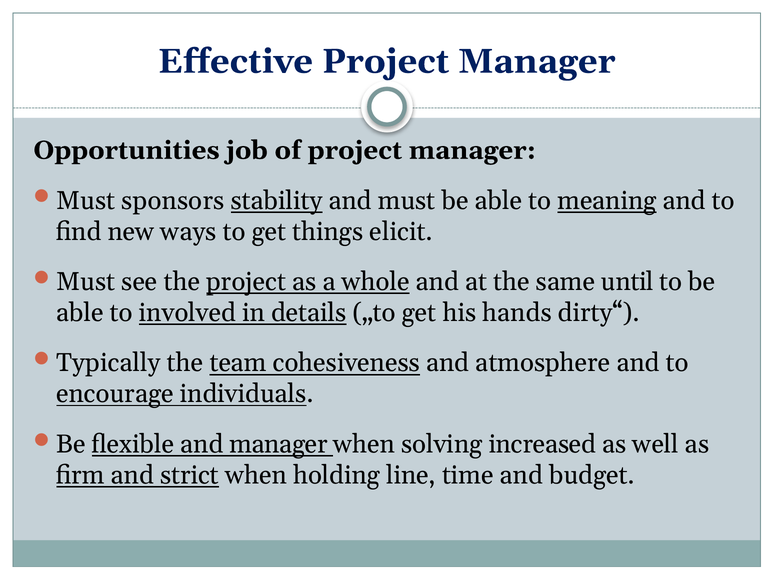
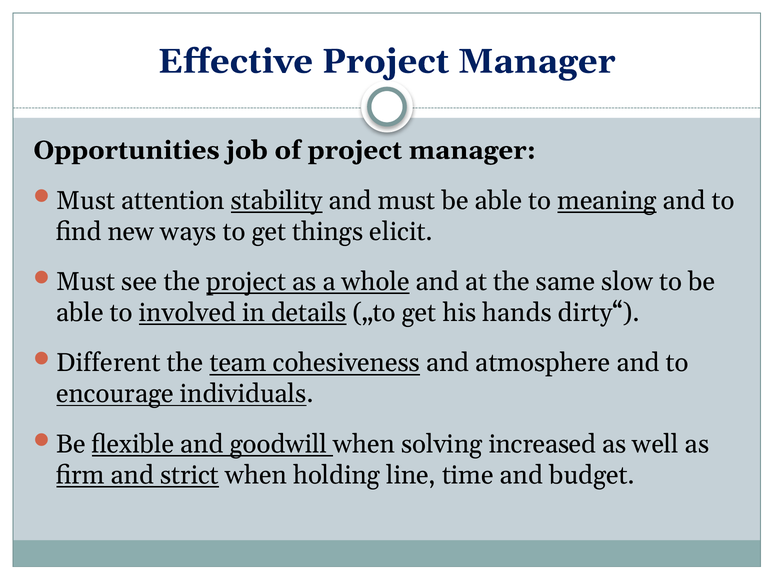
sponsors: sponsors -> attention
until: until -> slow
Typically: Typically -> Different
and manager: manager -> goodwill
